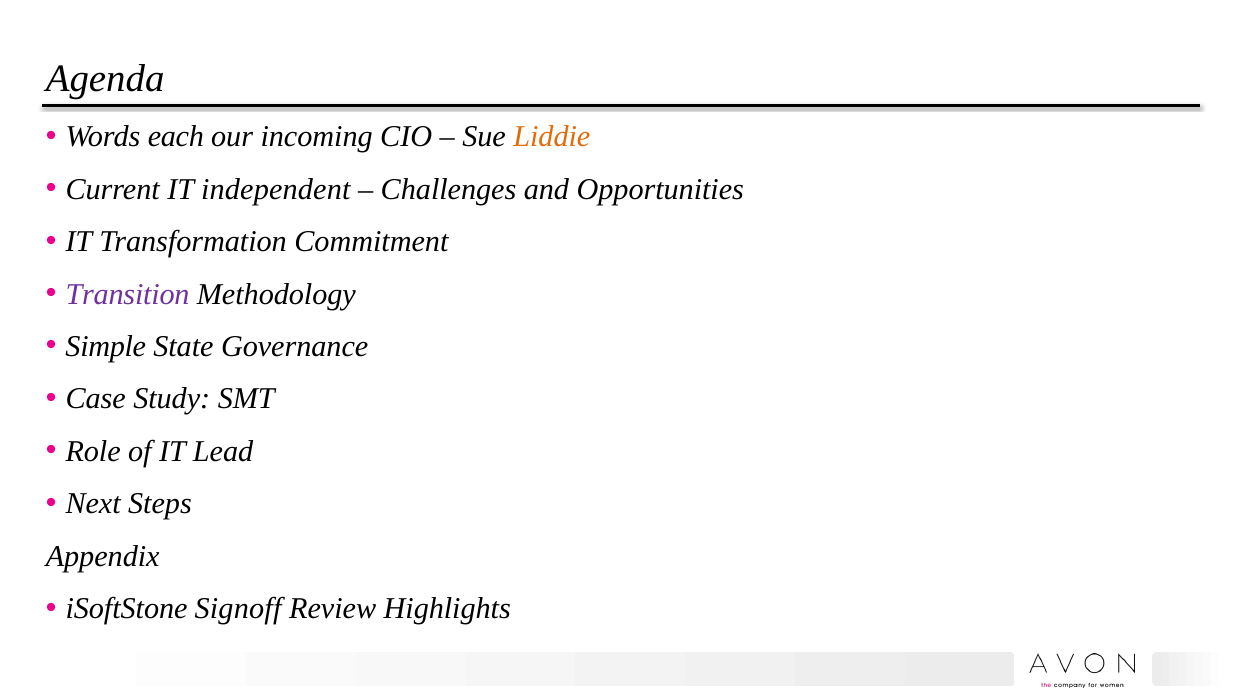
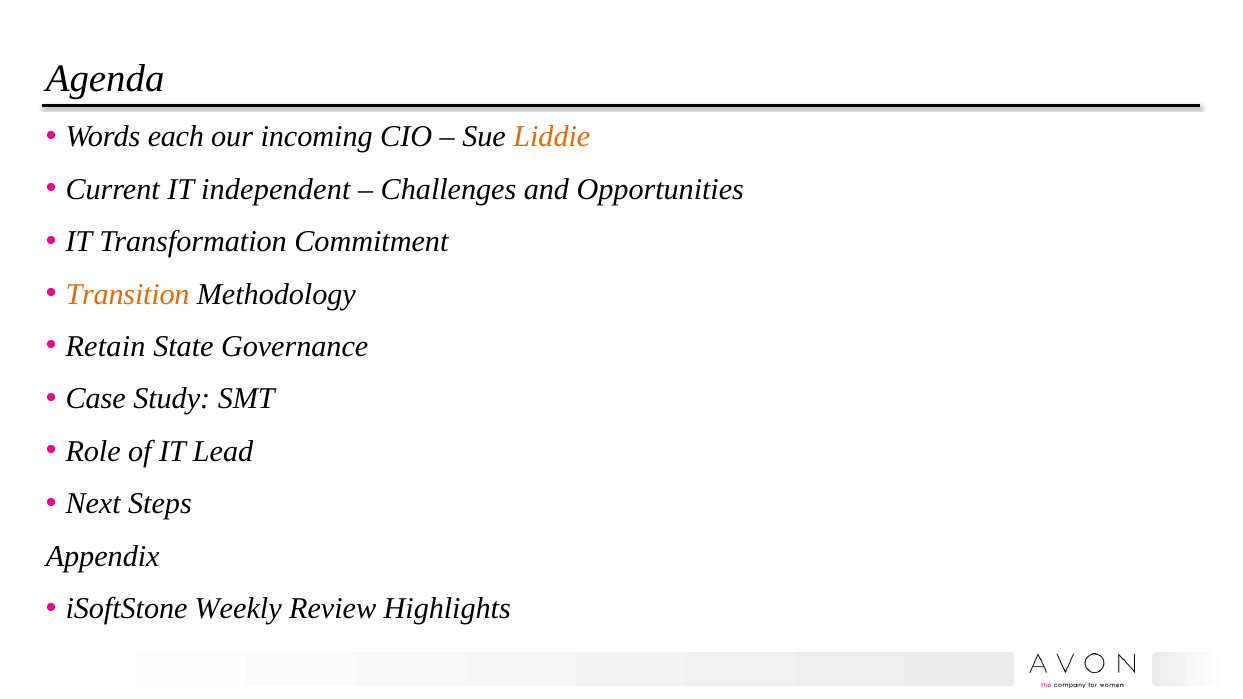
Transition colour: purple -> orange
Simple: Simple -> Retain
Signoff: Signoff -> Weekly
